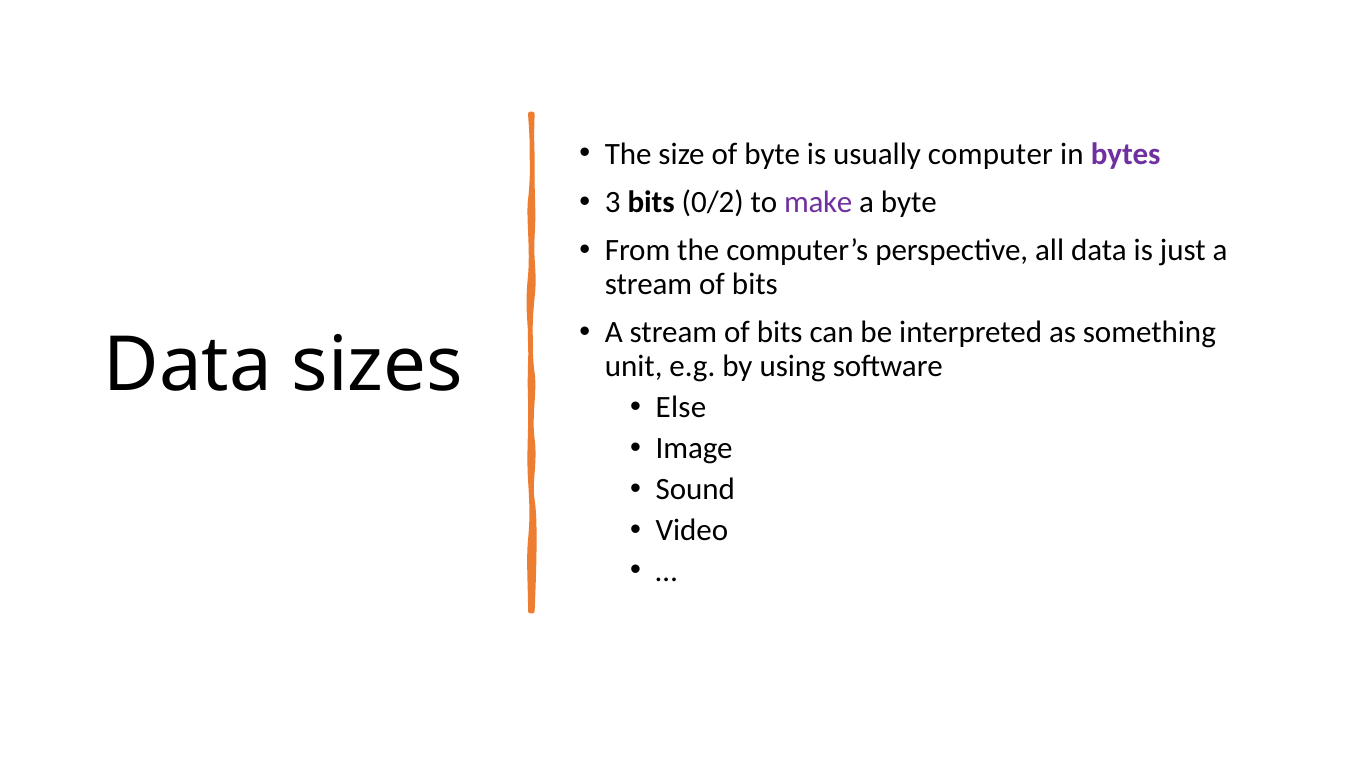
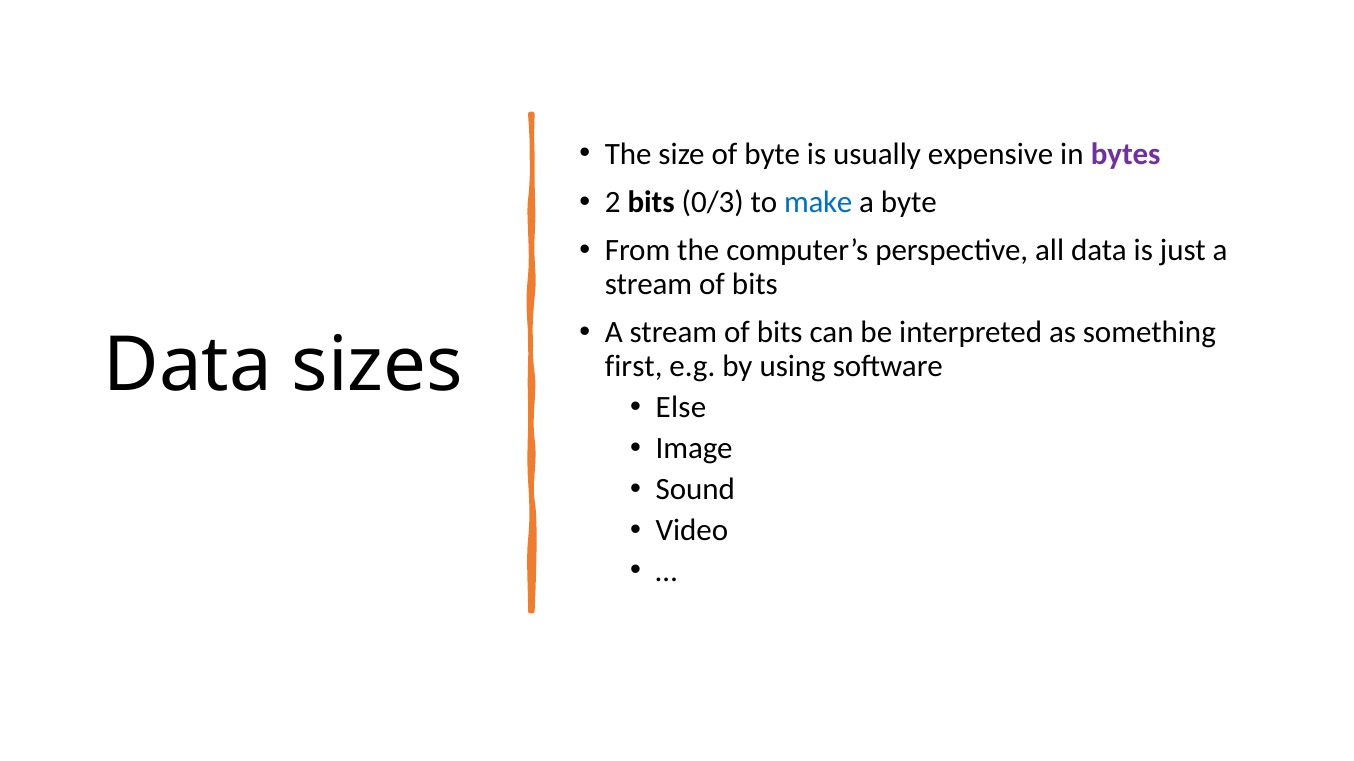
computer: computer -> expensive
3: 3 -> 2
0/2: 0/2 -> 0/3
make colour: purple -> blue
unit: unit -> first
